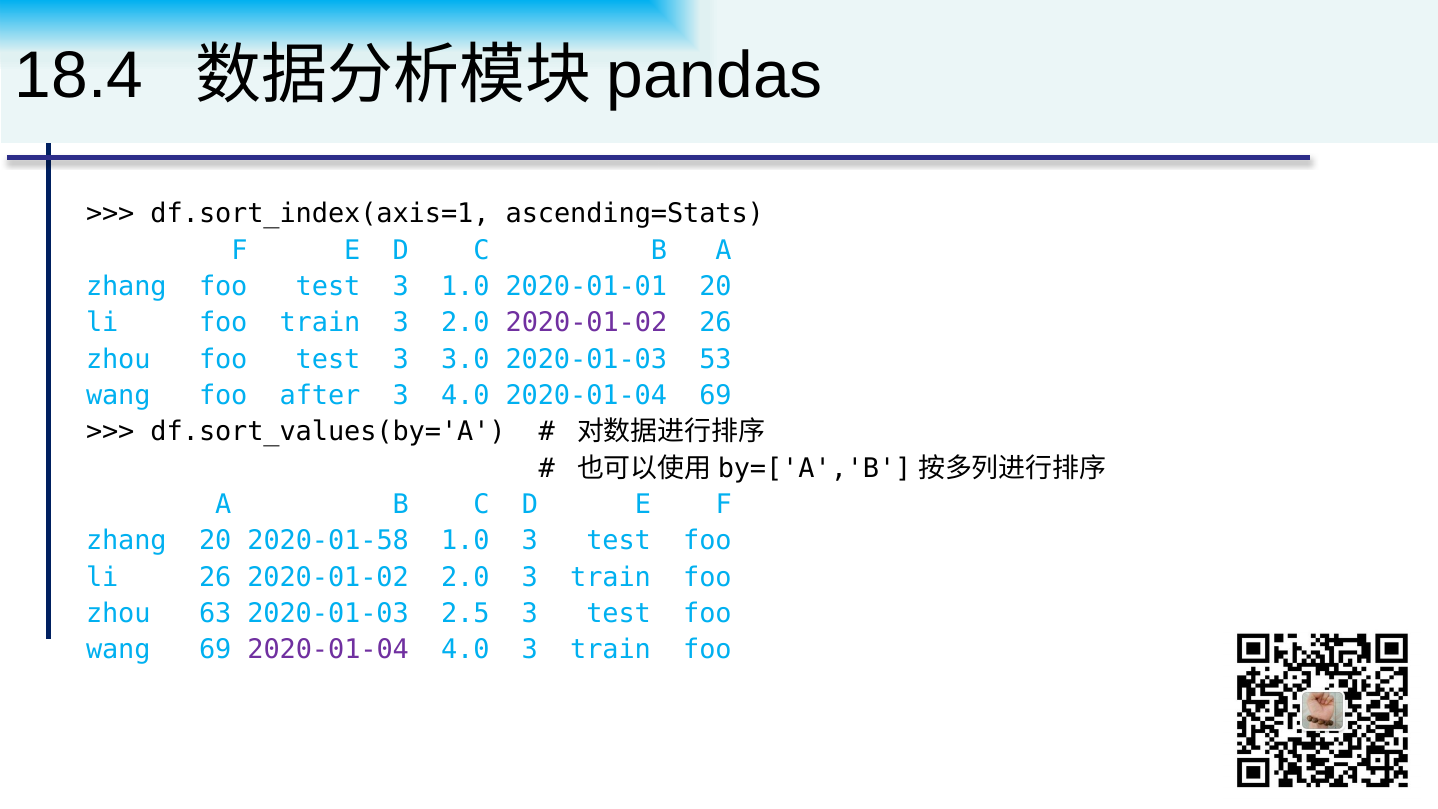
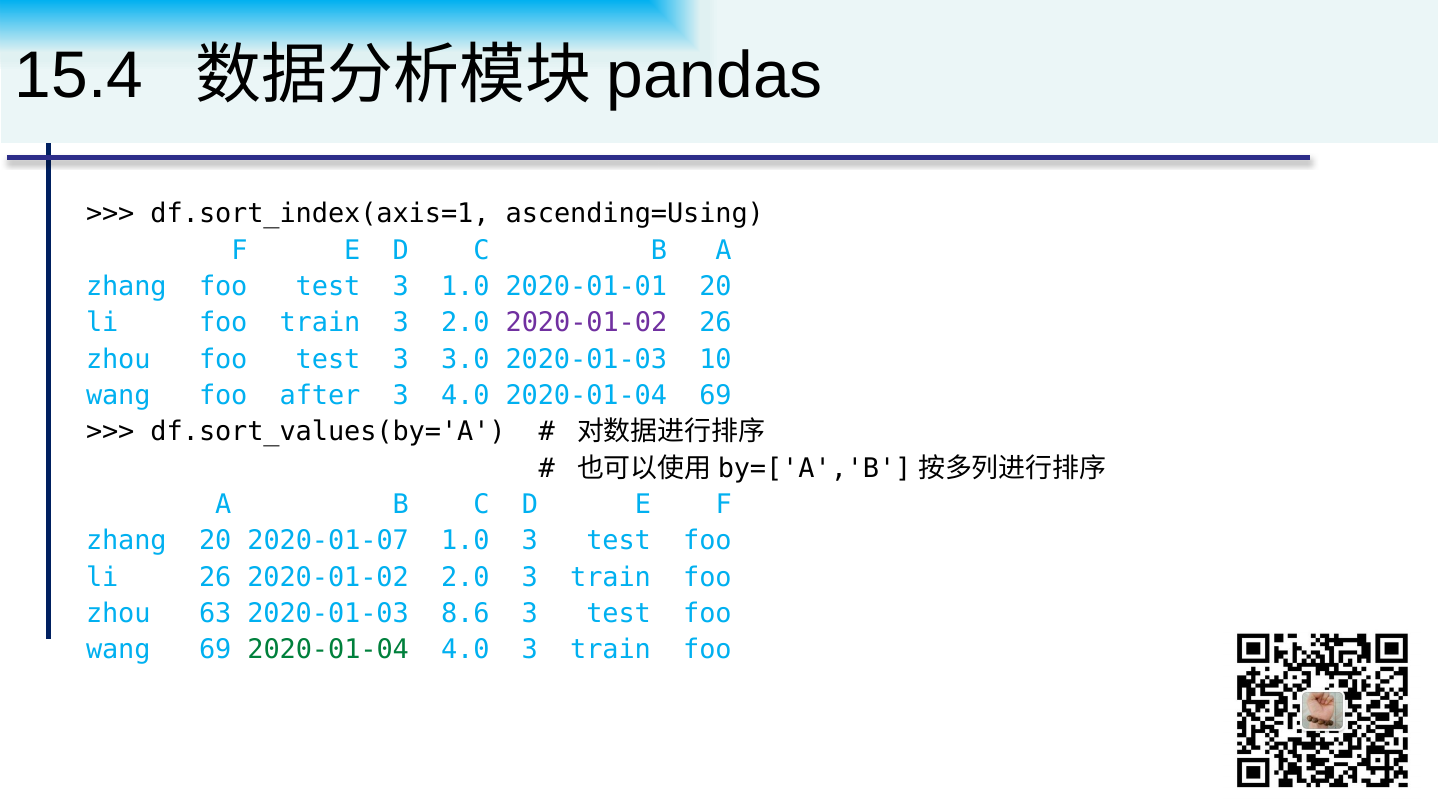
18.4: 18.4 -> 15.4
ascending=Stats: ascending=Stats -> ascending=Using
53: 53 -> 10
2020-01-58: 2020-01-58 -> 2020-01-07
2.5: 2.5 -> 8.6
2020-01-04 at (328, 650) colour: purple -> green
